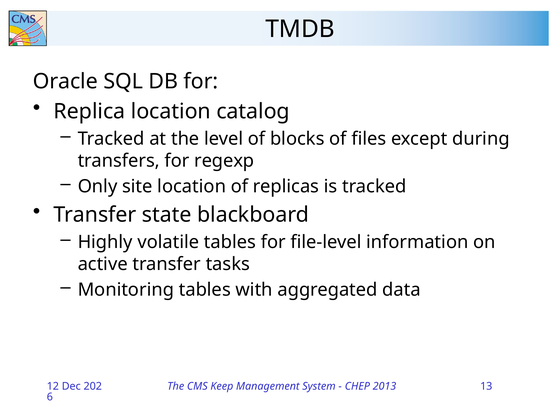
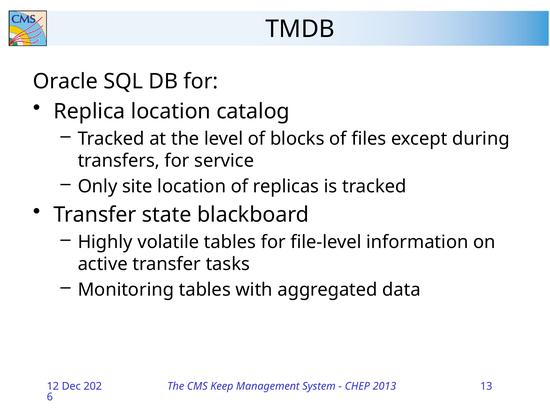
regexp: regexp -> service
